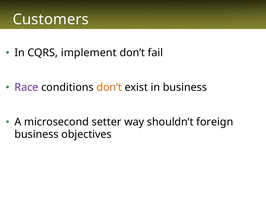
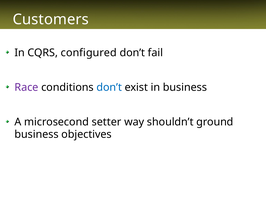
implement: implement -> configured
don’t at (109, 87) colour: orange -> blue
foreign: foreign -> ground
